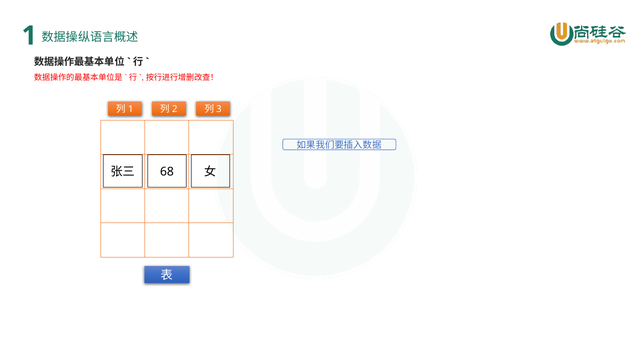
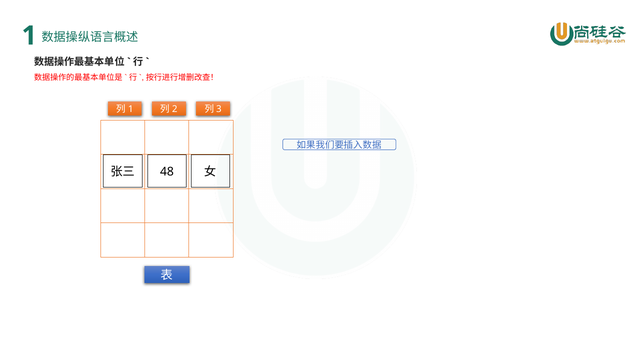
68: 68 -> 48
